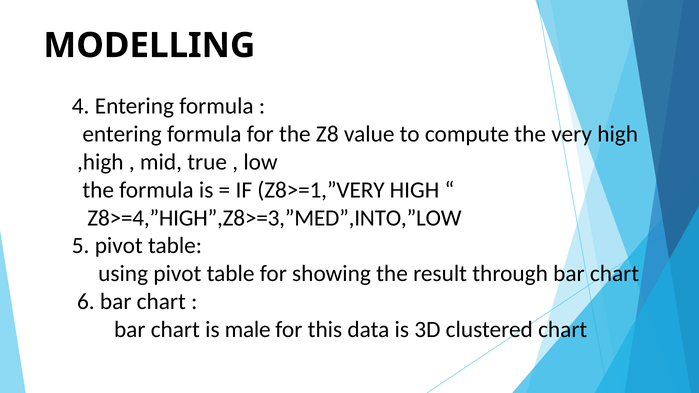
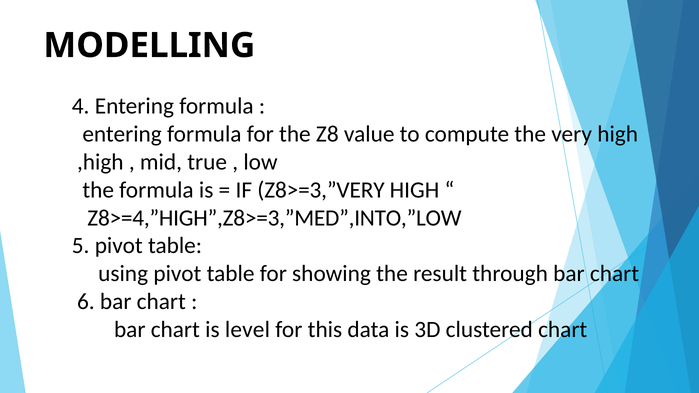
Z8>=1,”VERY: Z8>=1,”VERY -> Z8>=3,”VERY
male: male -> level
